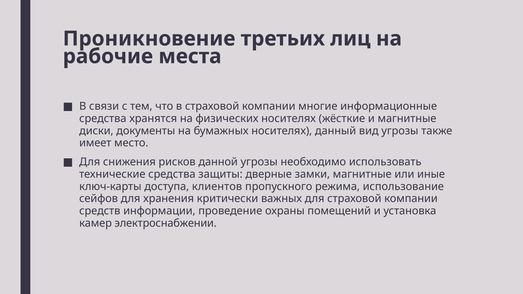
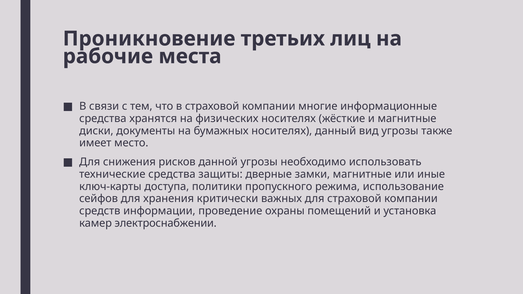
клиентов: клиентов -> политики
